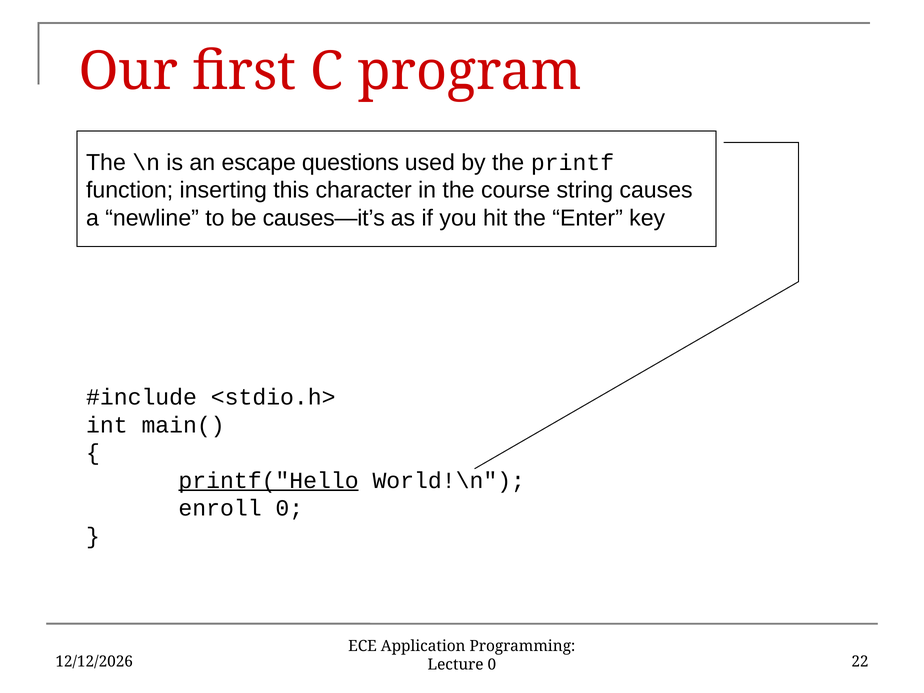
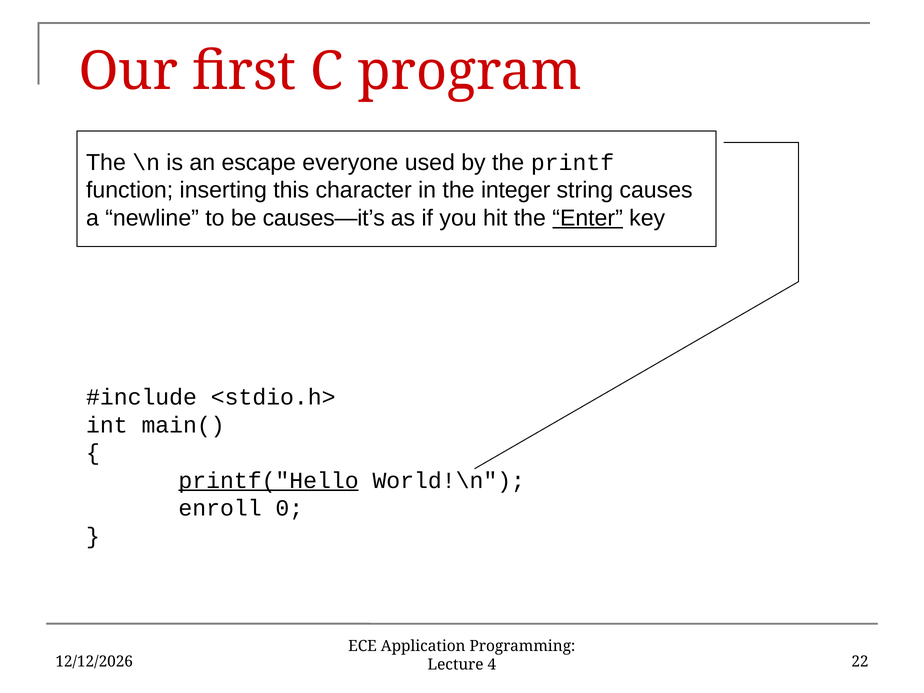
questions: questions -> everyone
course: course -> integer
Enter underline: none -> present
Lecture 0: 0 -> 4
